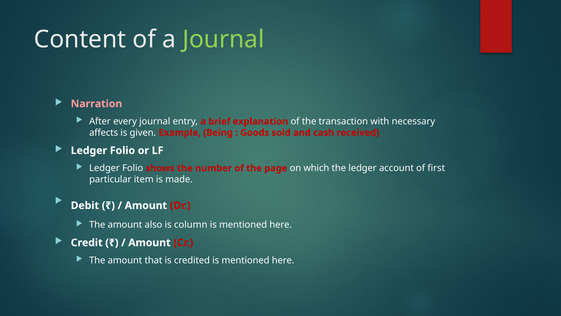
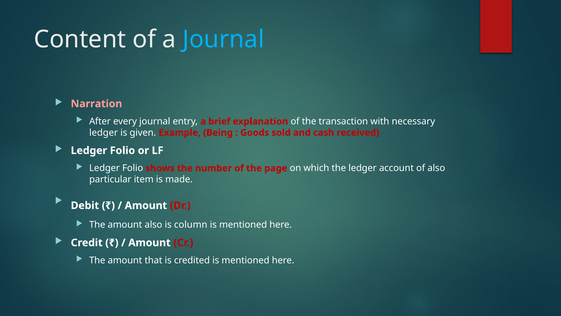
Journal at (223, 39) colour: light green -> light blue
affects at (104, 132): affects -> ledger
of first: first -> also
